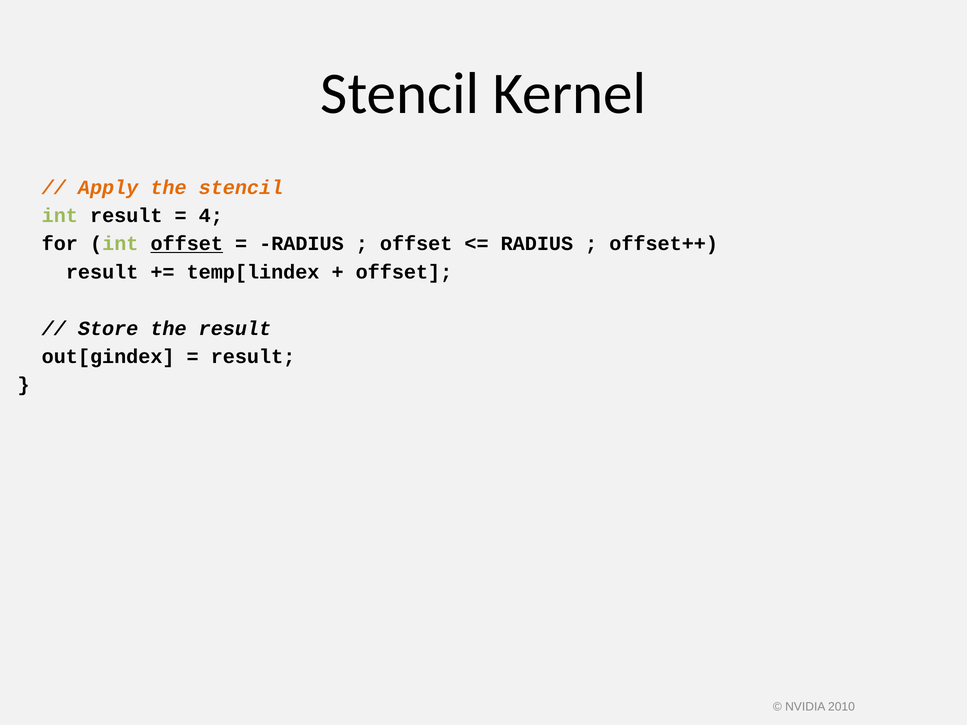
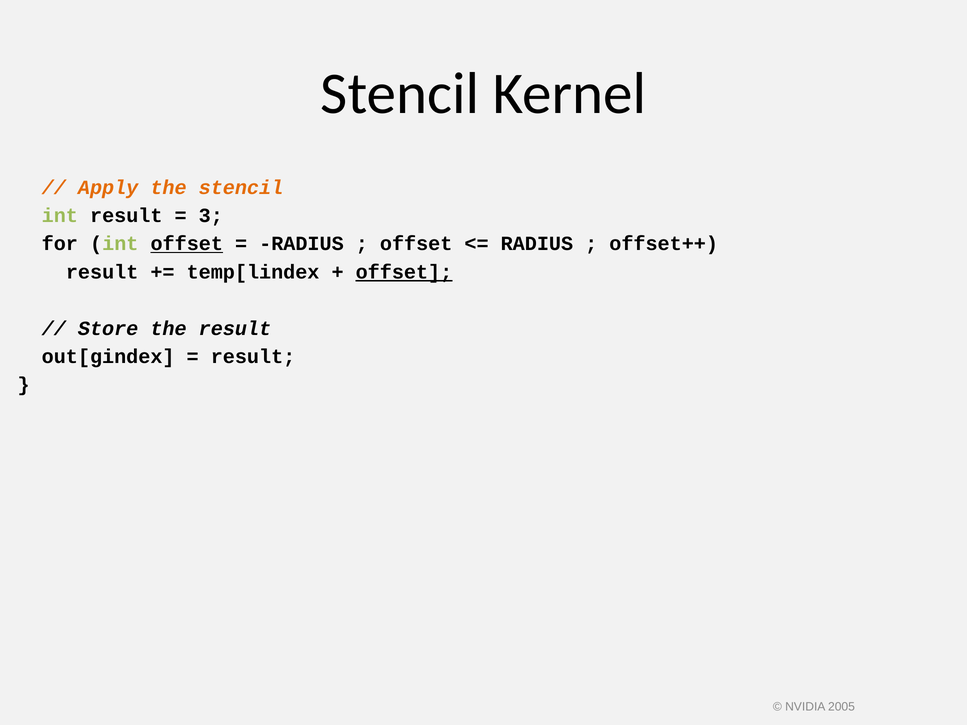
4: 4 -> 3
offset at (404, 272) underline: none -> present
2010: 2010 -> 2005
